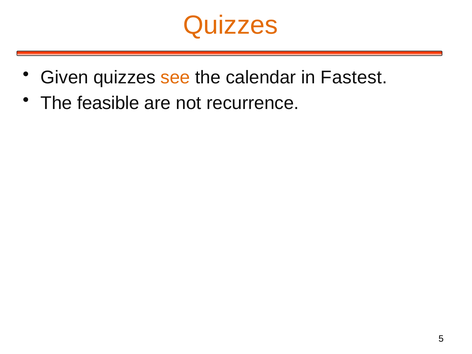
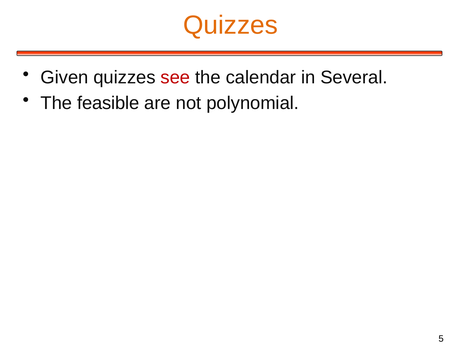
see colour: orange -> red
Fastest: Fastest -> Several
recurrence: recurrence -> polynomial
